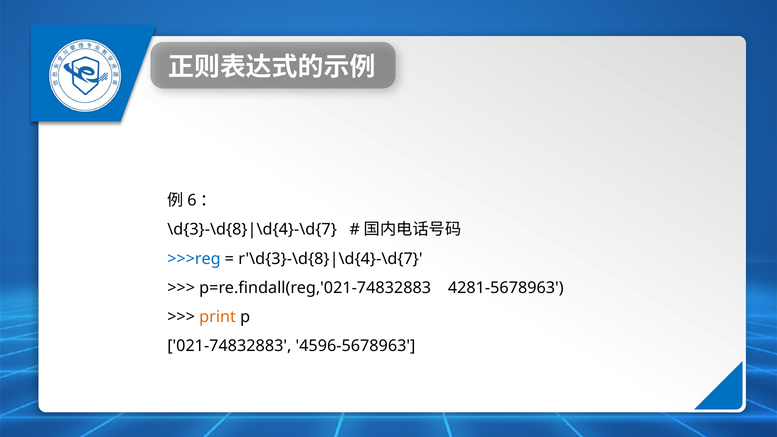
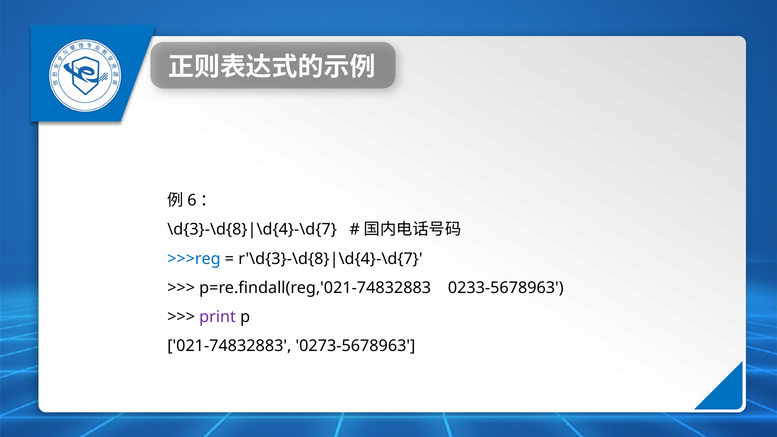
4281-5678963: 4281-5678963 -> 0233-5678963
print colour: orange -> purple
4596-5678963: 4596-5678963 -> 0273-5678963
